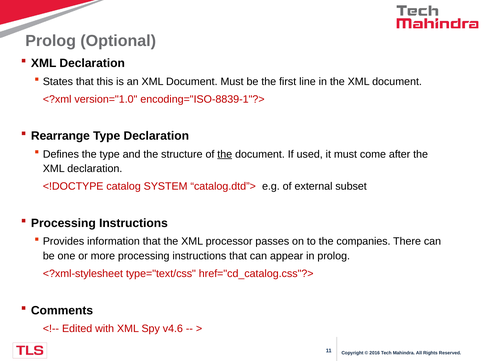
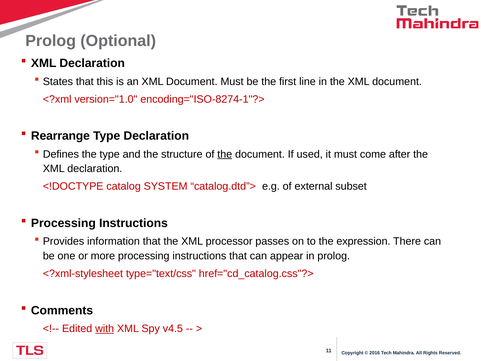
encoding="ISO-8839-1"?>: encoding="ISO-8839-1"?> -> encoding="ISO-8274-1"?>
companies: companies -> expression
with underline: none -> present
v4.6: v4.6 -> v4.5
